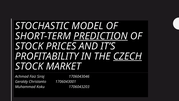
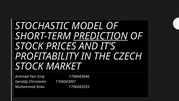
CZECH underline: present -> none
